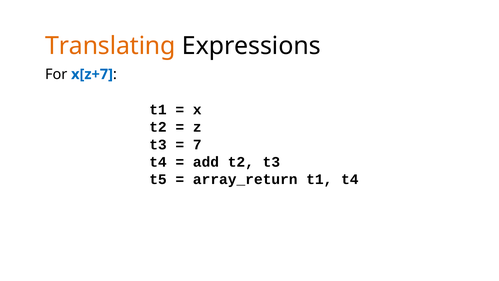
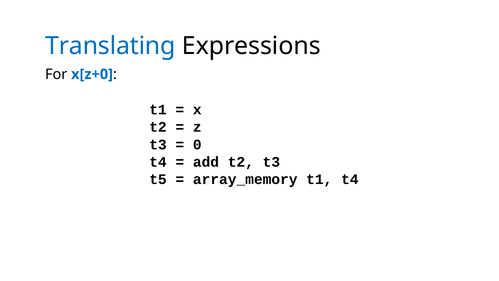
Translating colour: orange -> blue
x[z+7: x[z+7 -> x[z+0
7: 7 -> 0
array_return: array_return -> array_memory
